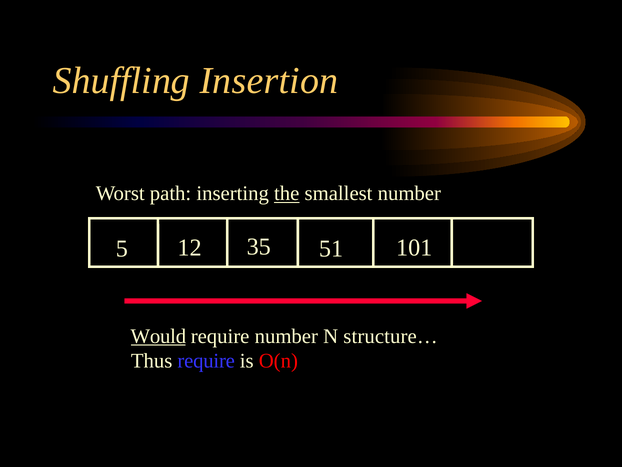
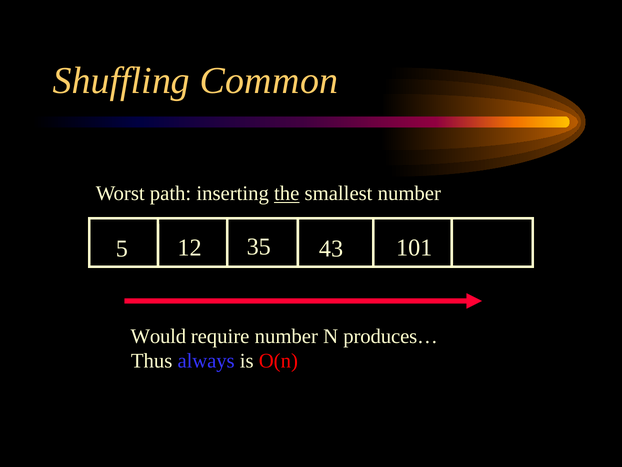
Insertion: Insertion -> Common
51: 51 -> 43
Would underline: present -> none
structure…: structure… -> produces…
Thus require: require -> always
